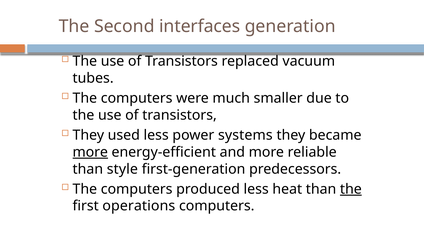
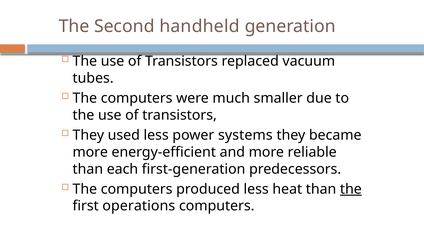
interfaces: interfaces -> handheld
more at (90, 152) underline: present -> none
style: style -> each
